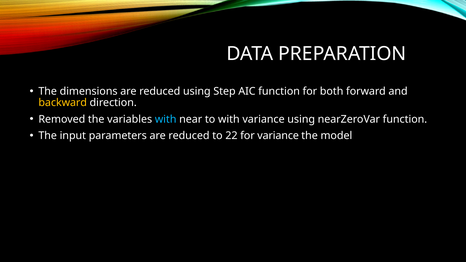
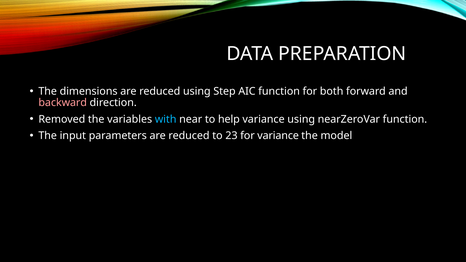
backward colour: yellow -> pink
to with: with -> help
22: 22 -> 23
